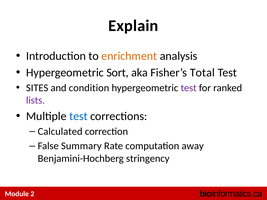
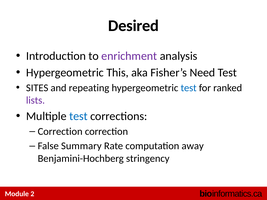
Explain: Explain -> Desired
enrichment colour: orange -> purple
Sort: Sort -> This
Total: Total -> Need
condition: condition -> repeating
test at (189, 88) colour: purple -> blue
Calculated at (60, 132): Calculated -> Correction
